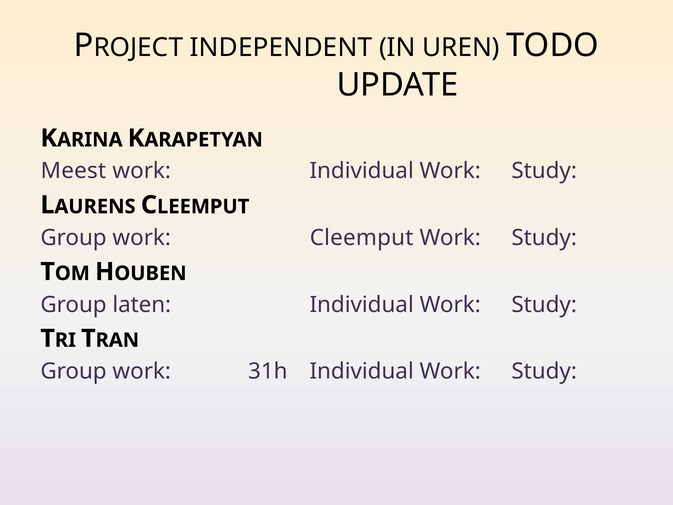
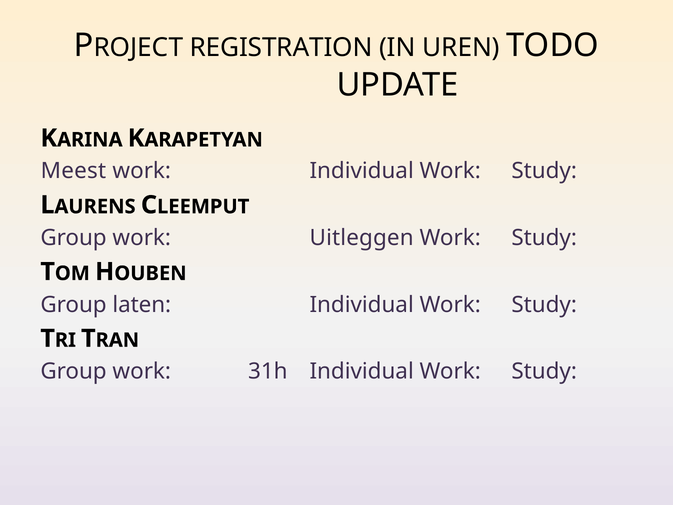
INDEPENDENT: INDEPENDENT -> REGISTRATION
Cleemput: Cleemput -> Uitleggen
